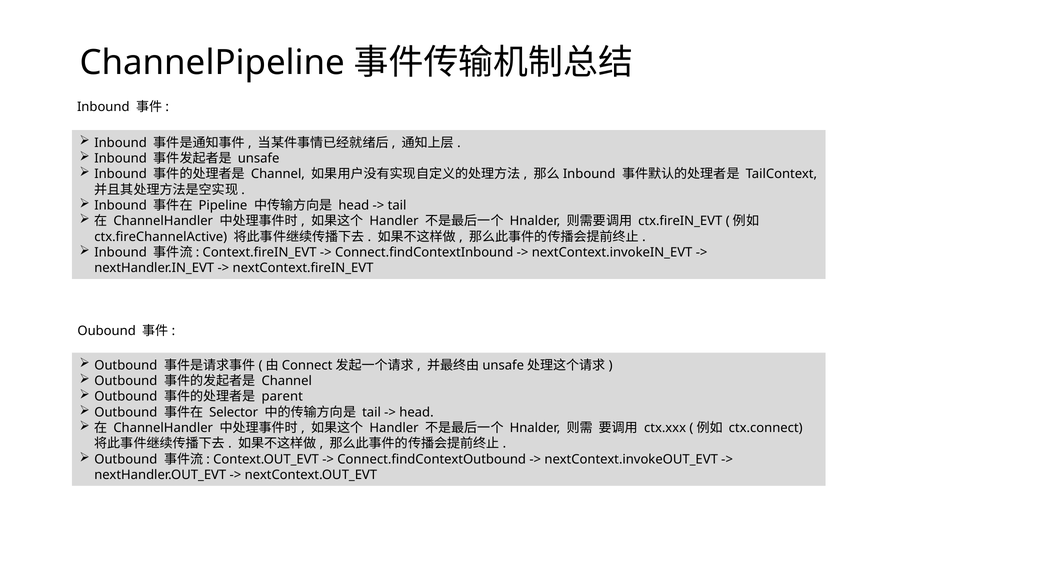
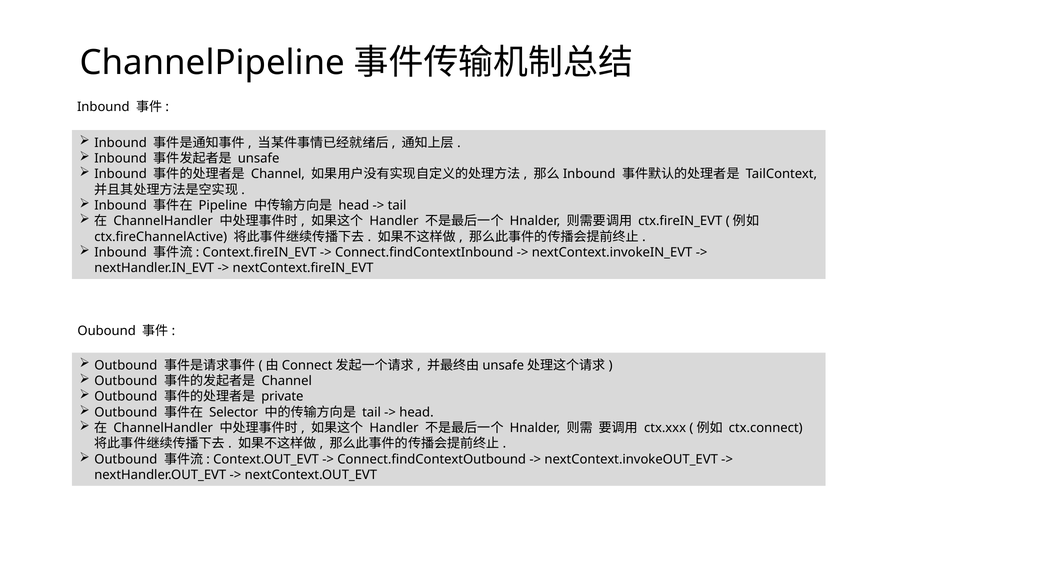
parent: parent -> private
